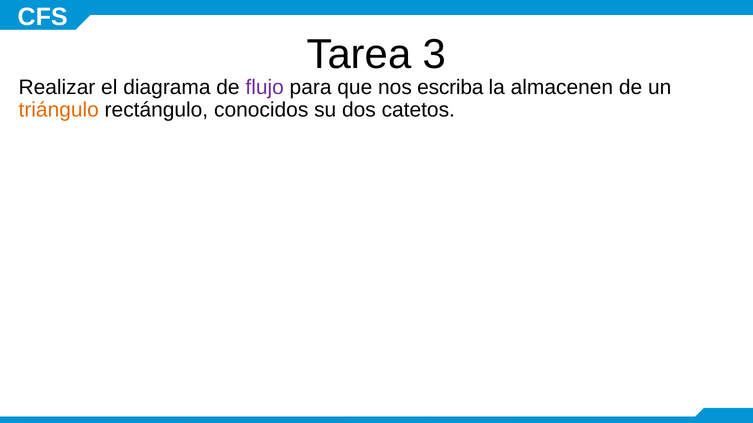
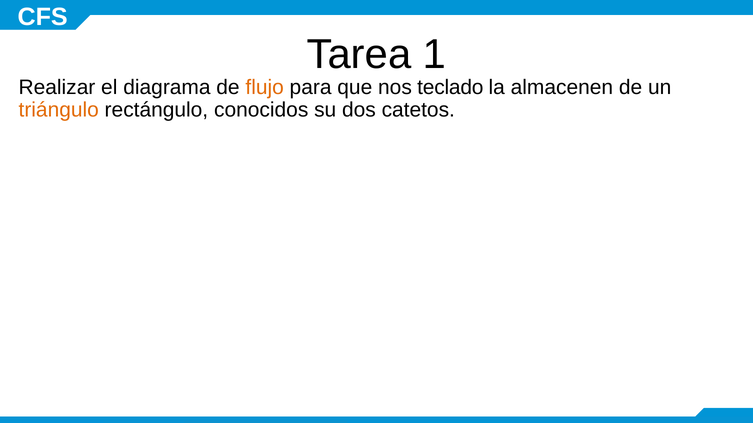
3: 3 -> 1
flujo colour: purple -> orange
escriba: escriba -> teclado
